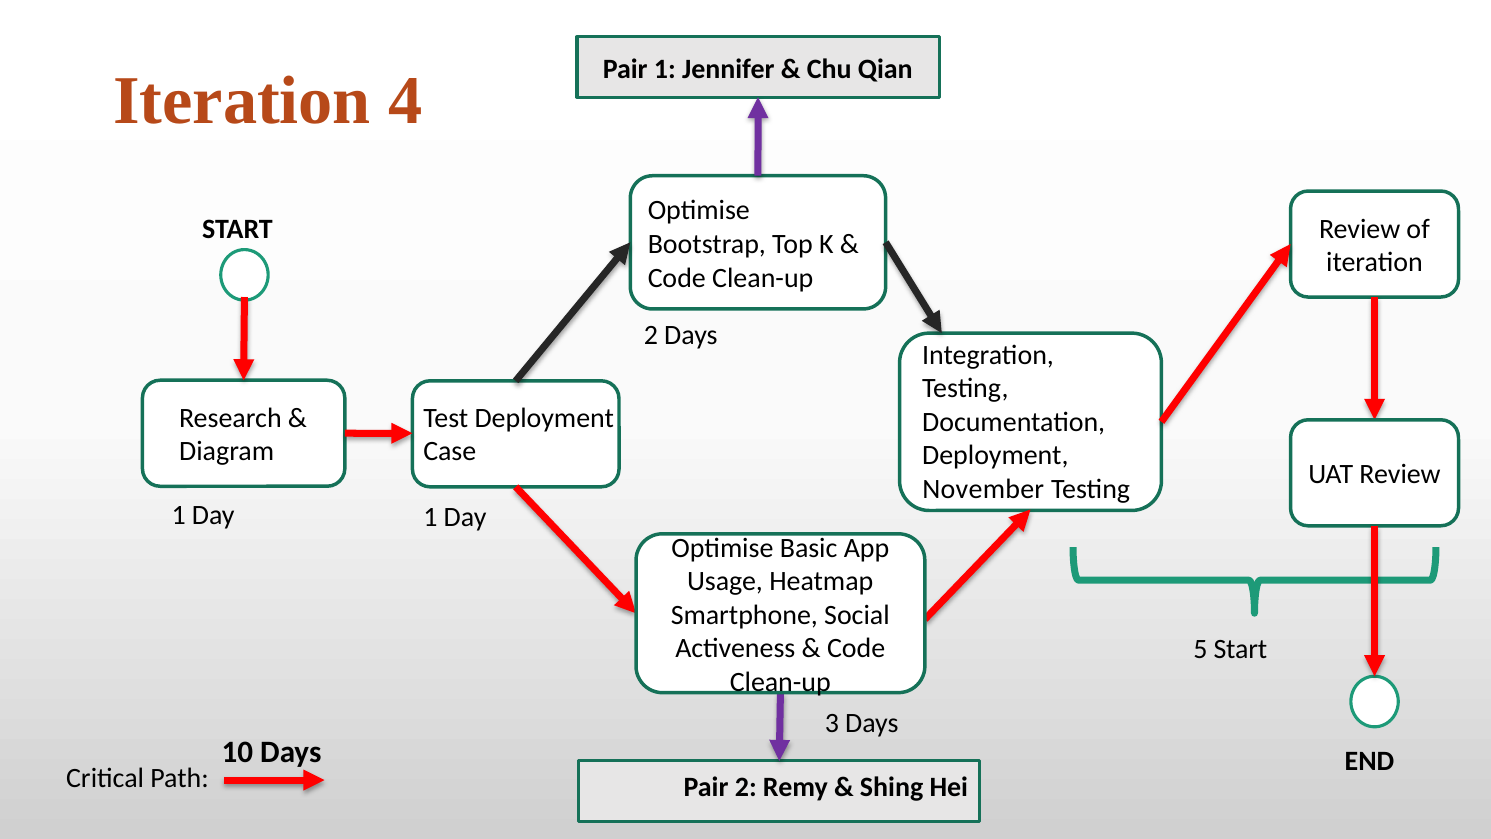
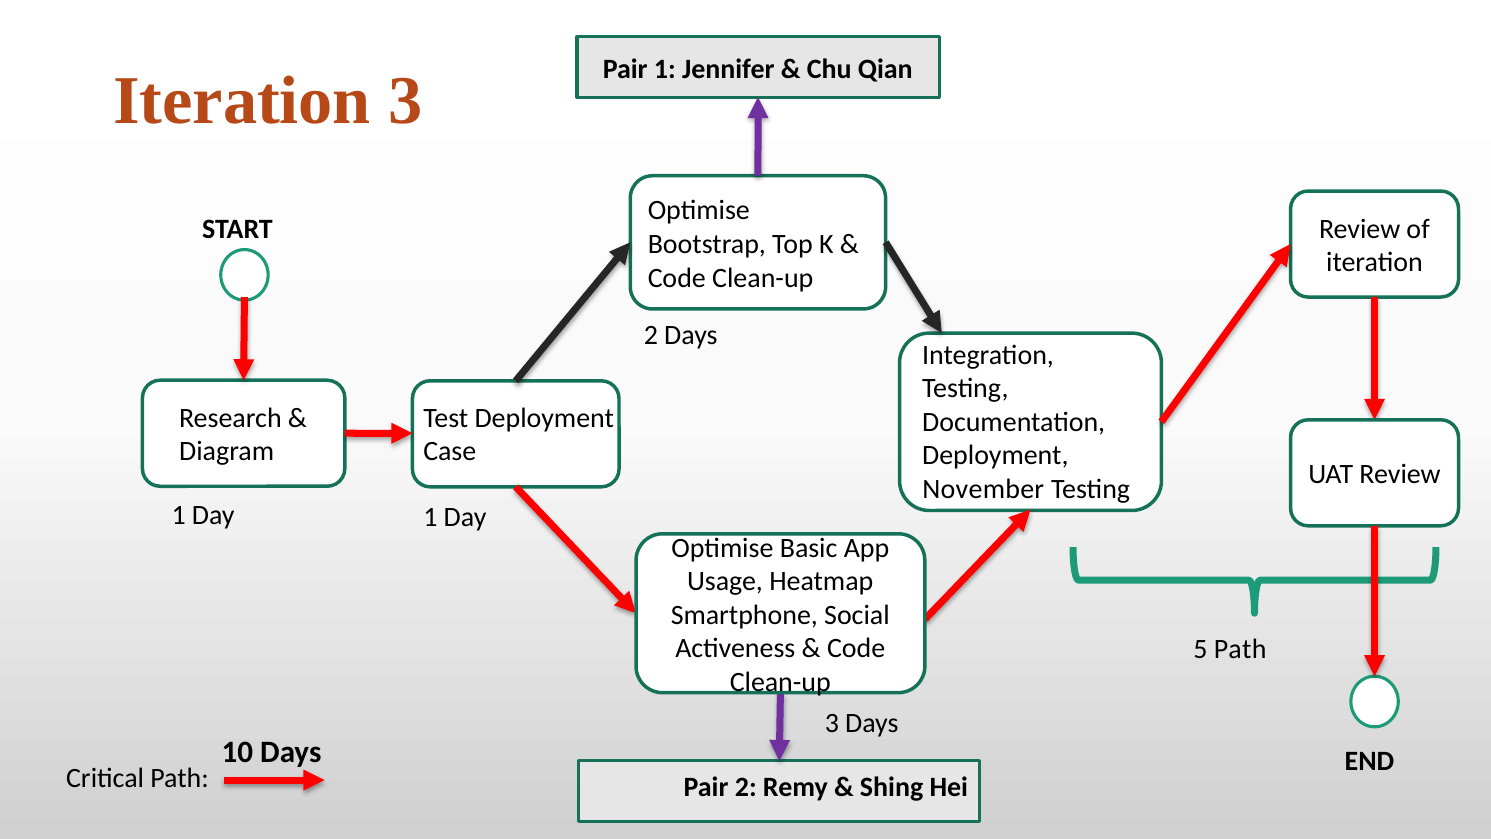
Iteration 4: 4 -> 3
5 Start: Start -> Path
